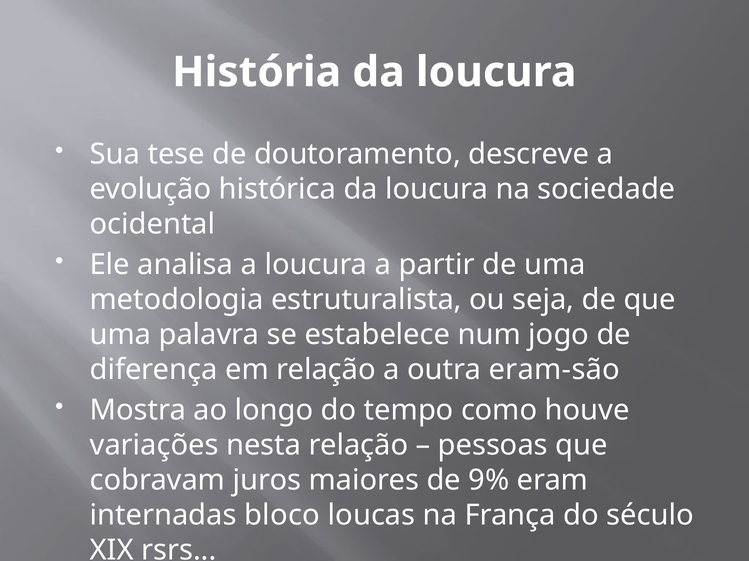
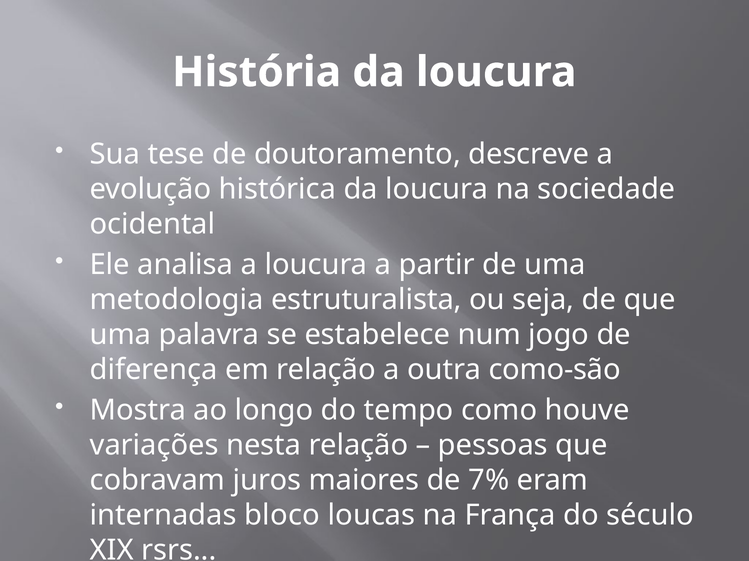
eram-são: eram-são -> como-são
9%: 9% -> 7%
